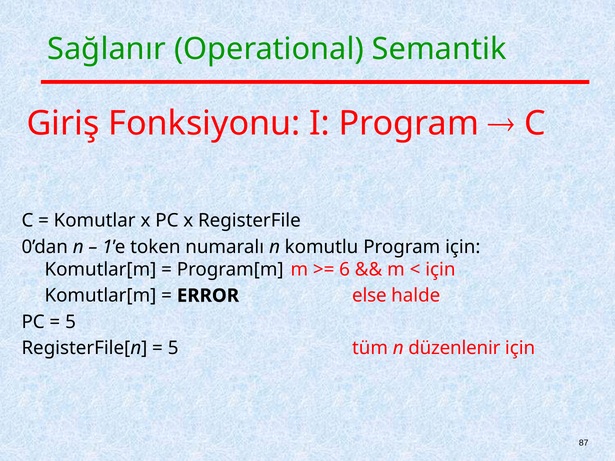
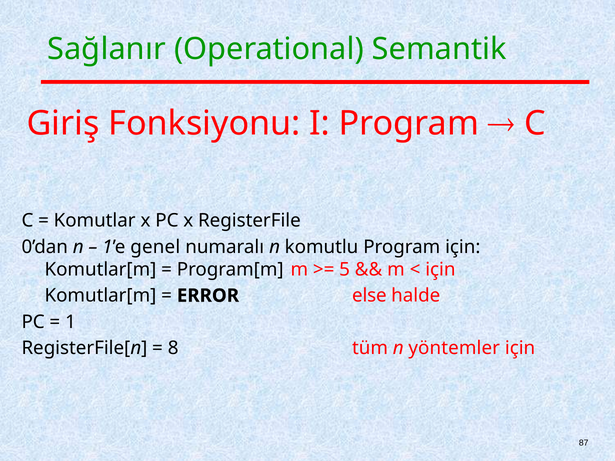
token: token -> genel
6: 6 -> 5
5 at (71, 322): 5 -> 1
5 at (173, 348): 5 -> 8
düzenlenir: düzenlenir -> yöntemler
